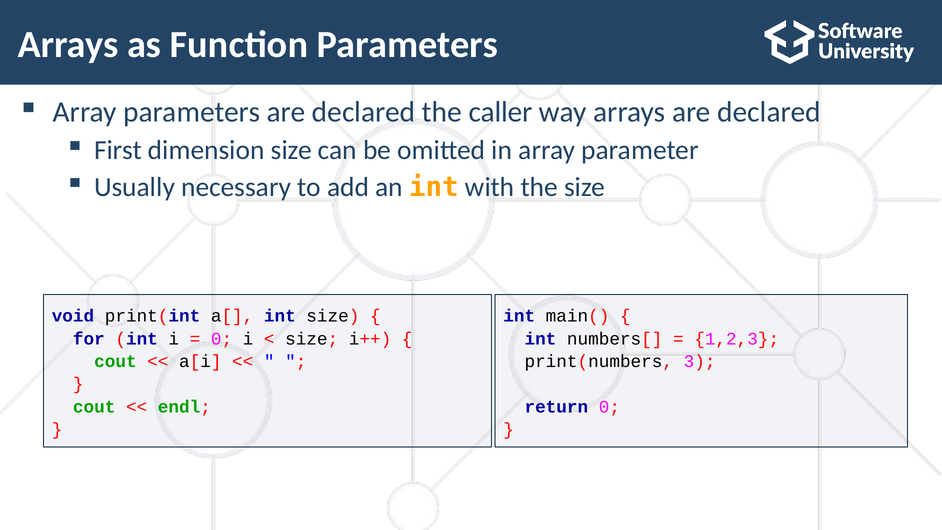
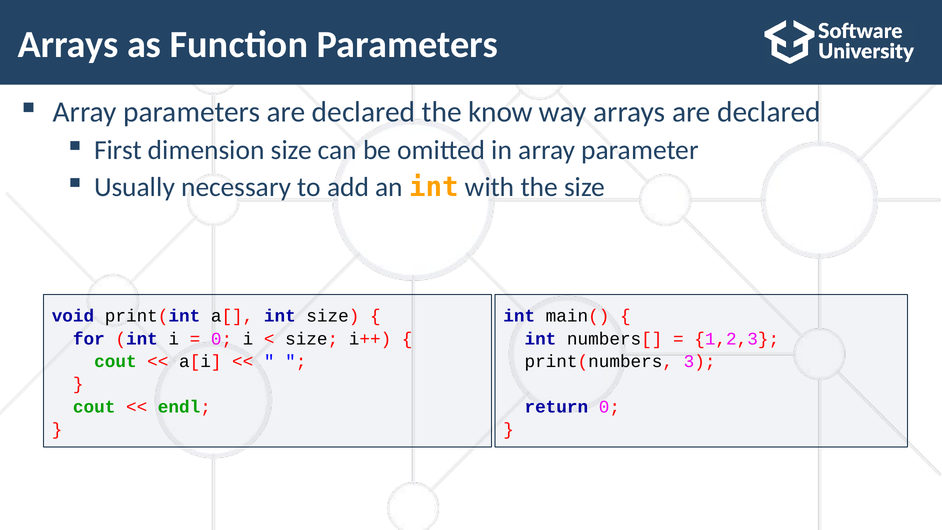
caller: caller -> know
